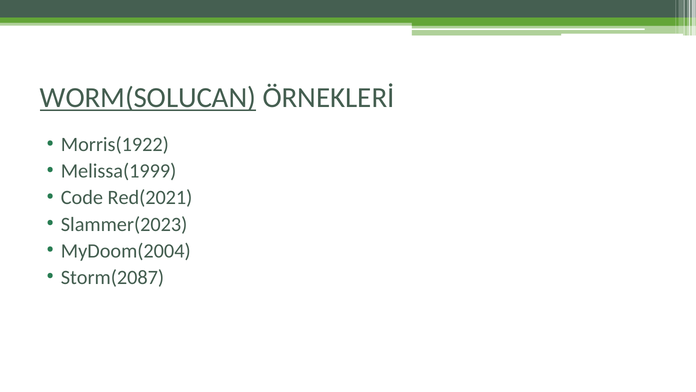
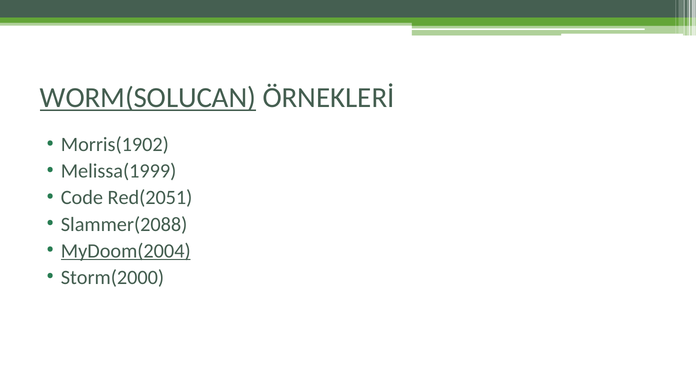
Morris(1922: Morris(1922 -> Morris(1902
Red(2021: Red(2021 -> Red(2051
Slammer(2023: Slammer(2023 -> Slammer(2088
MyDoom(2004 underline: none -> present
Storm(2087: Storm(2087 -> Storm(2000
